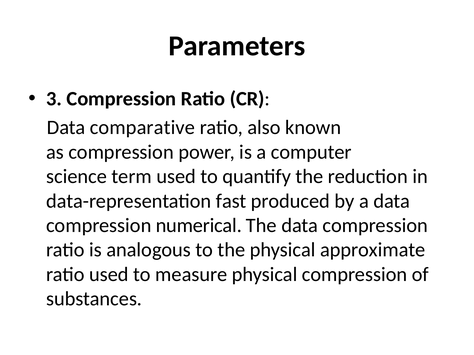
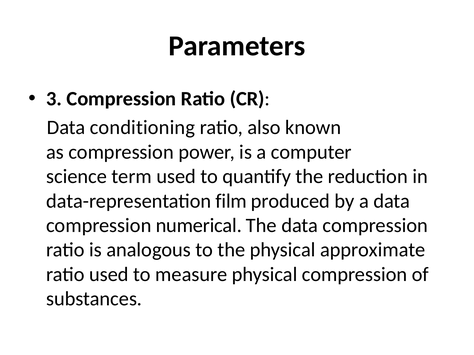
comparative: comparative -> conditioning
fast: fast -> film
